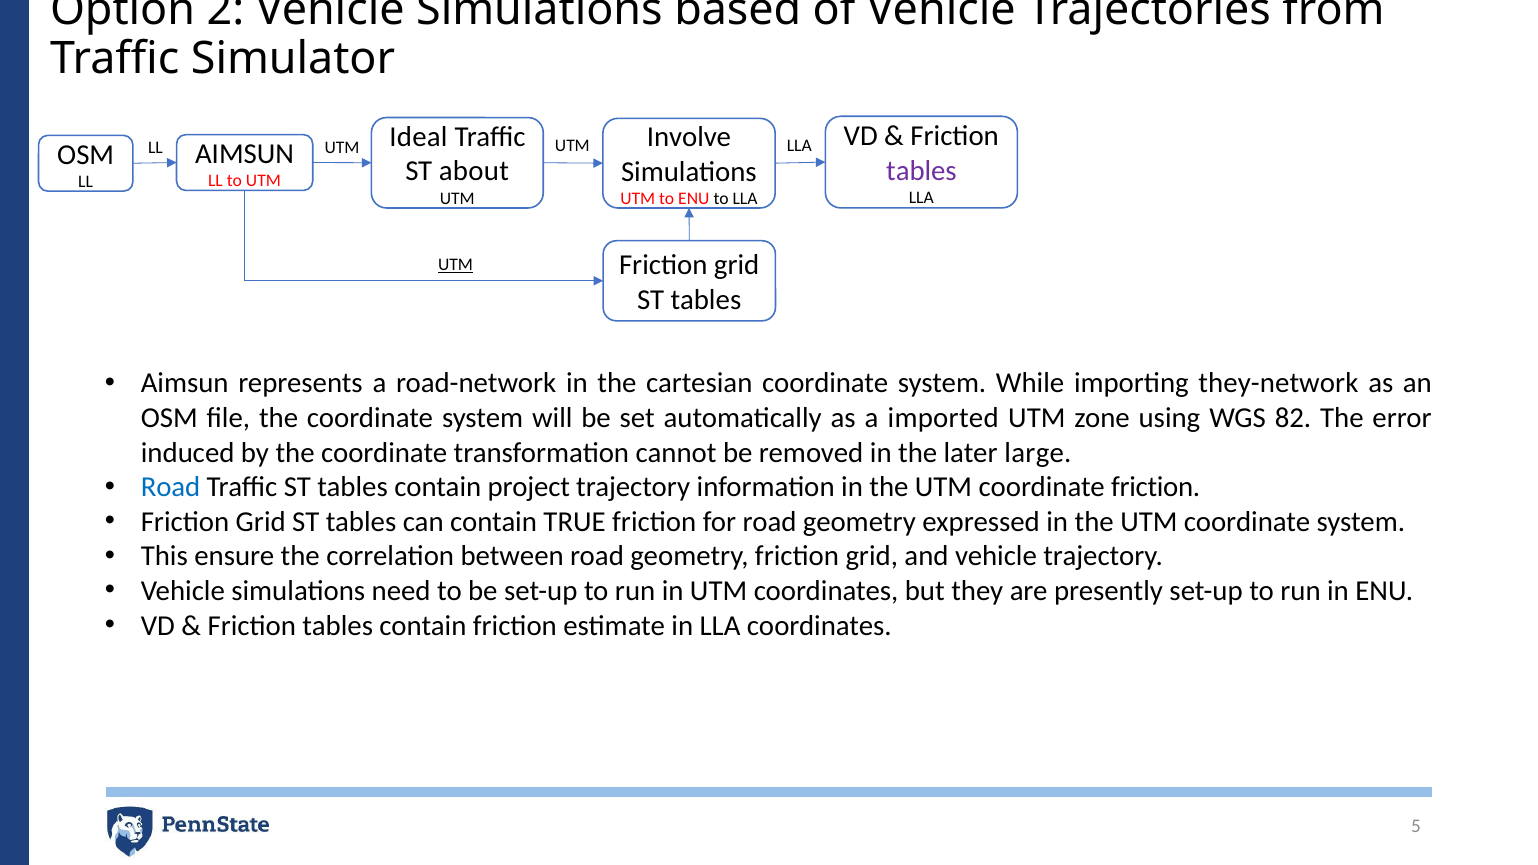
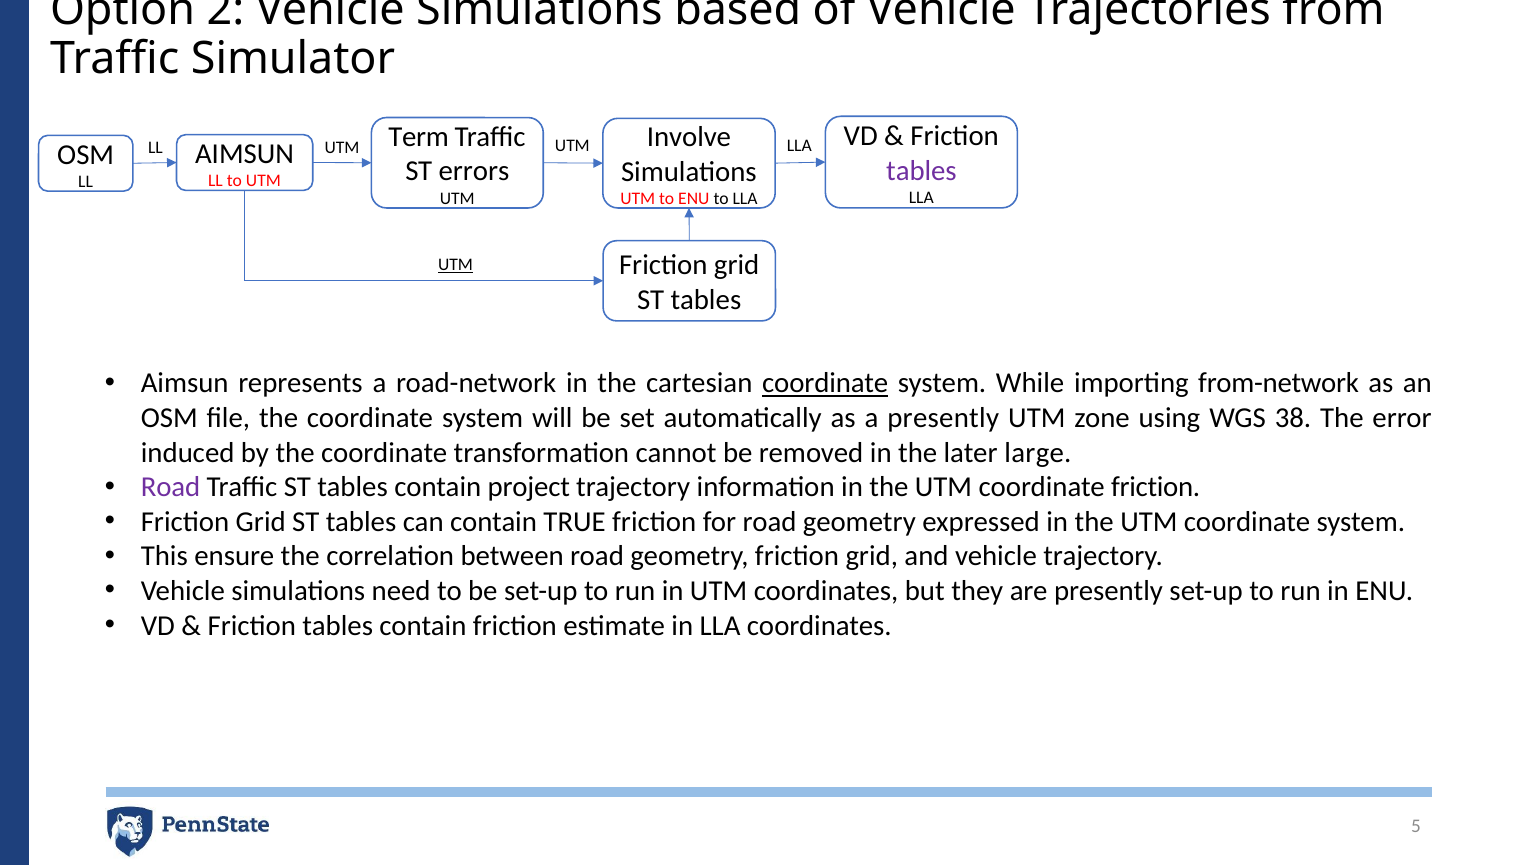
Ideal: Ideal -> Term
about: about -> errors
coordinate at (825, 383) underline: none -> present
they-network: they-network -> from-network
a imported: imported -> presently
82: 82 -> 38
Road at (171, 487) colour: blue -> purple
